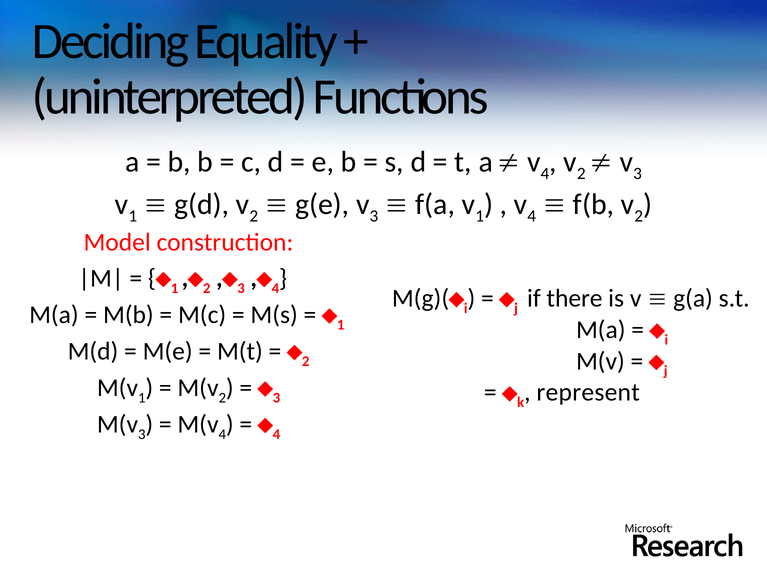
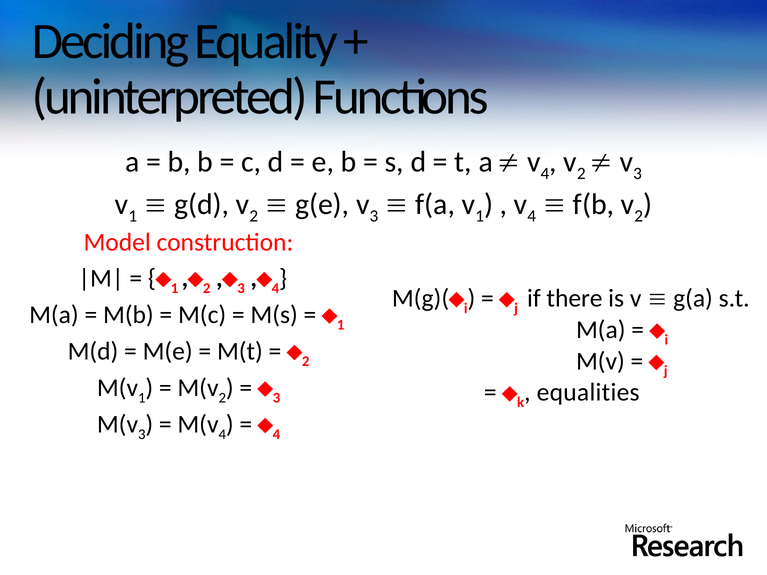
represent: represent -> equalities
